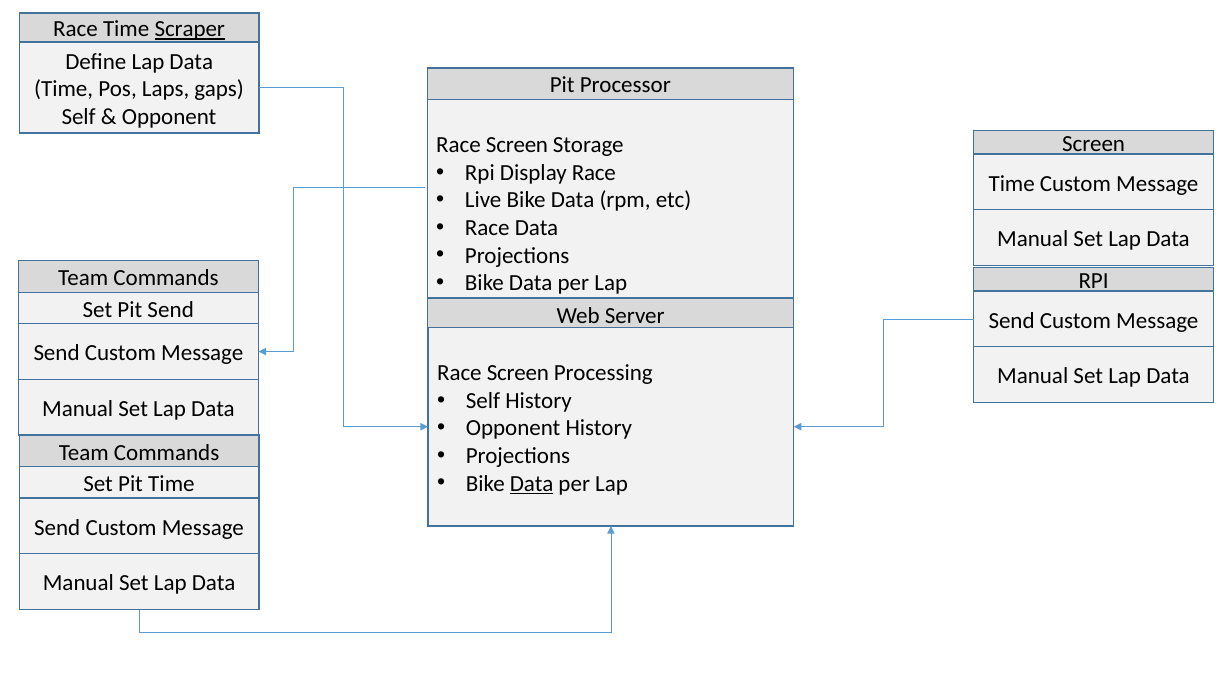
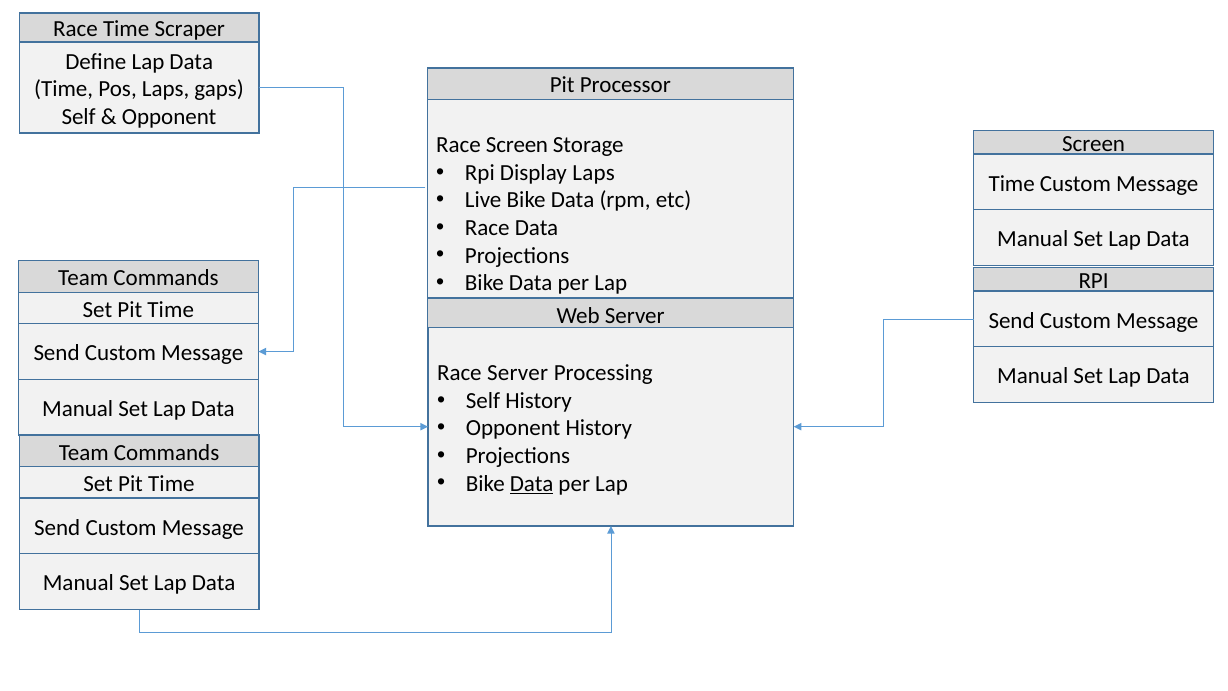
Scraper underline: present -> none
Display Race: Race -> Laps
Send at (171, 309): Send -> Time
Screen at (518, 373): Screen -> Server
